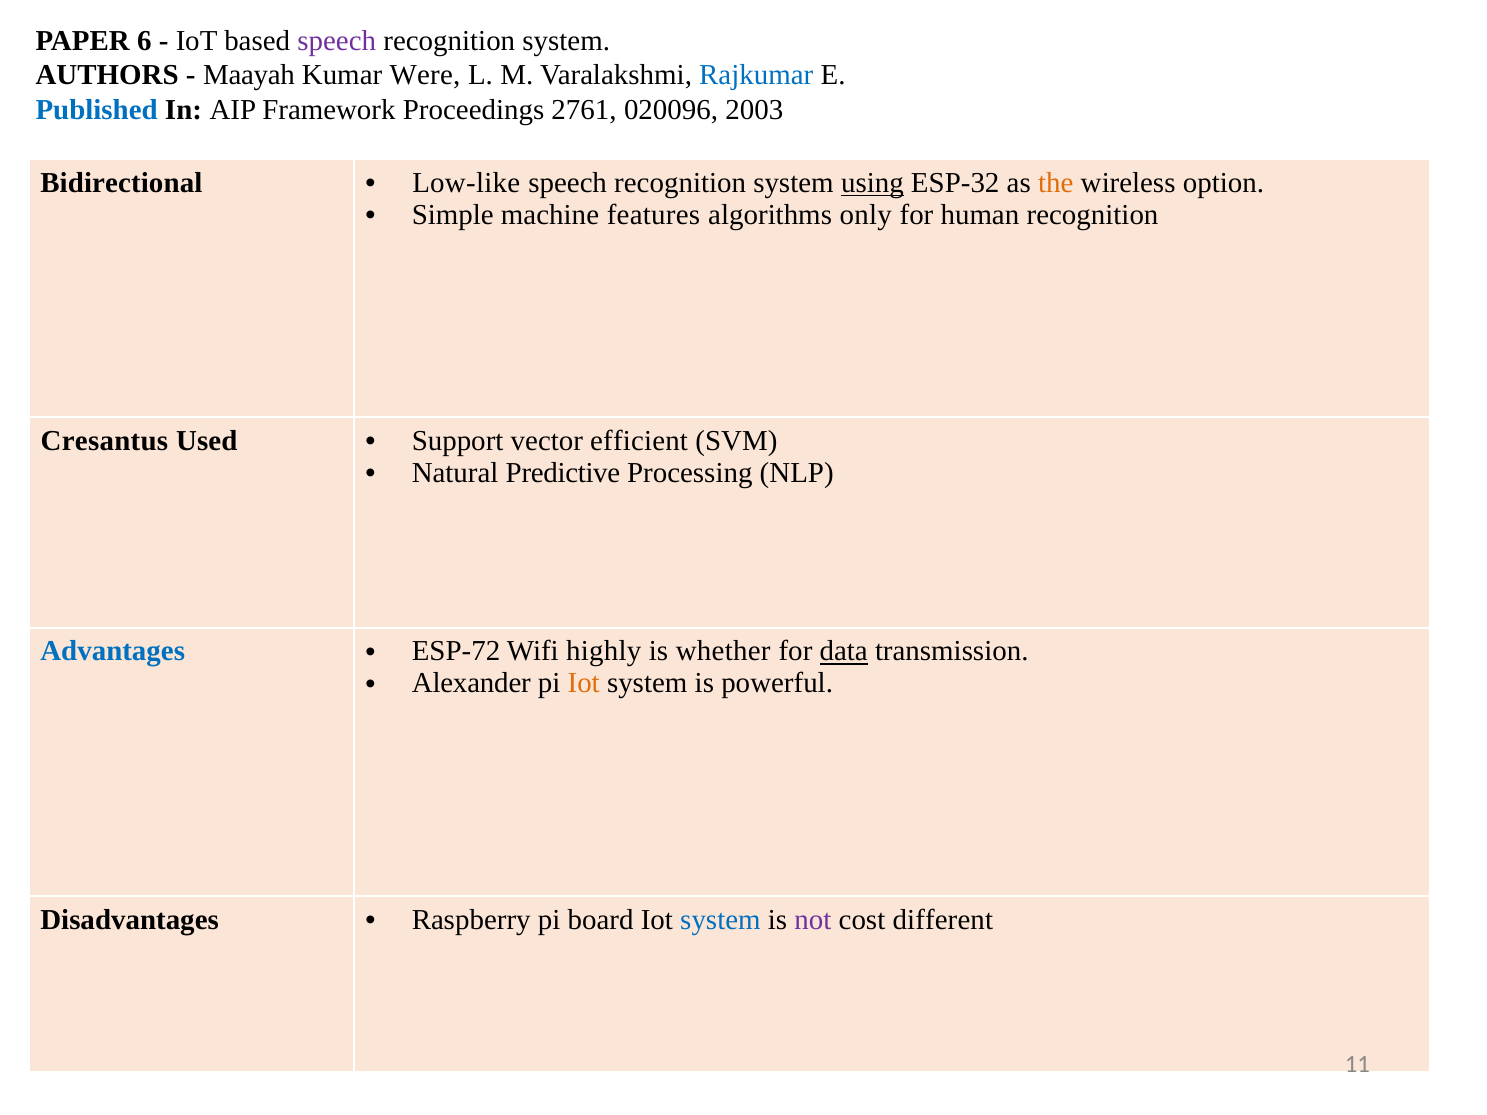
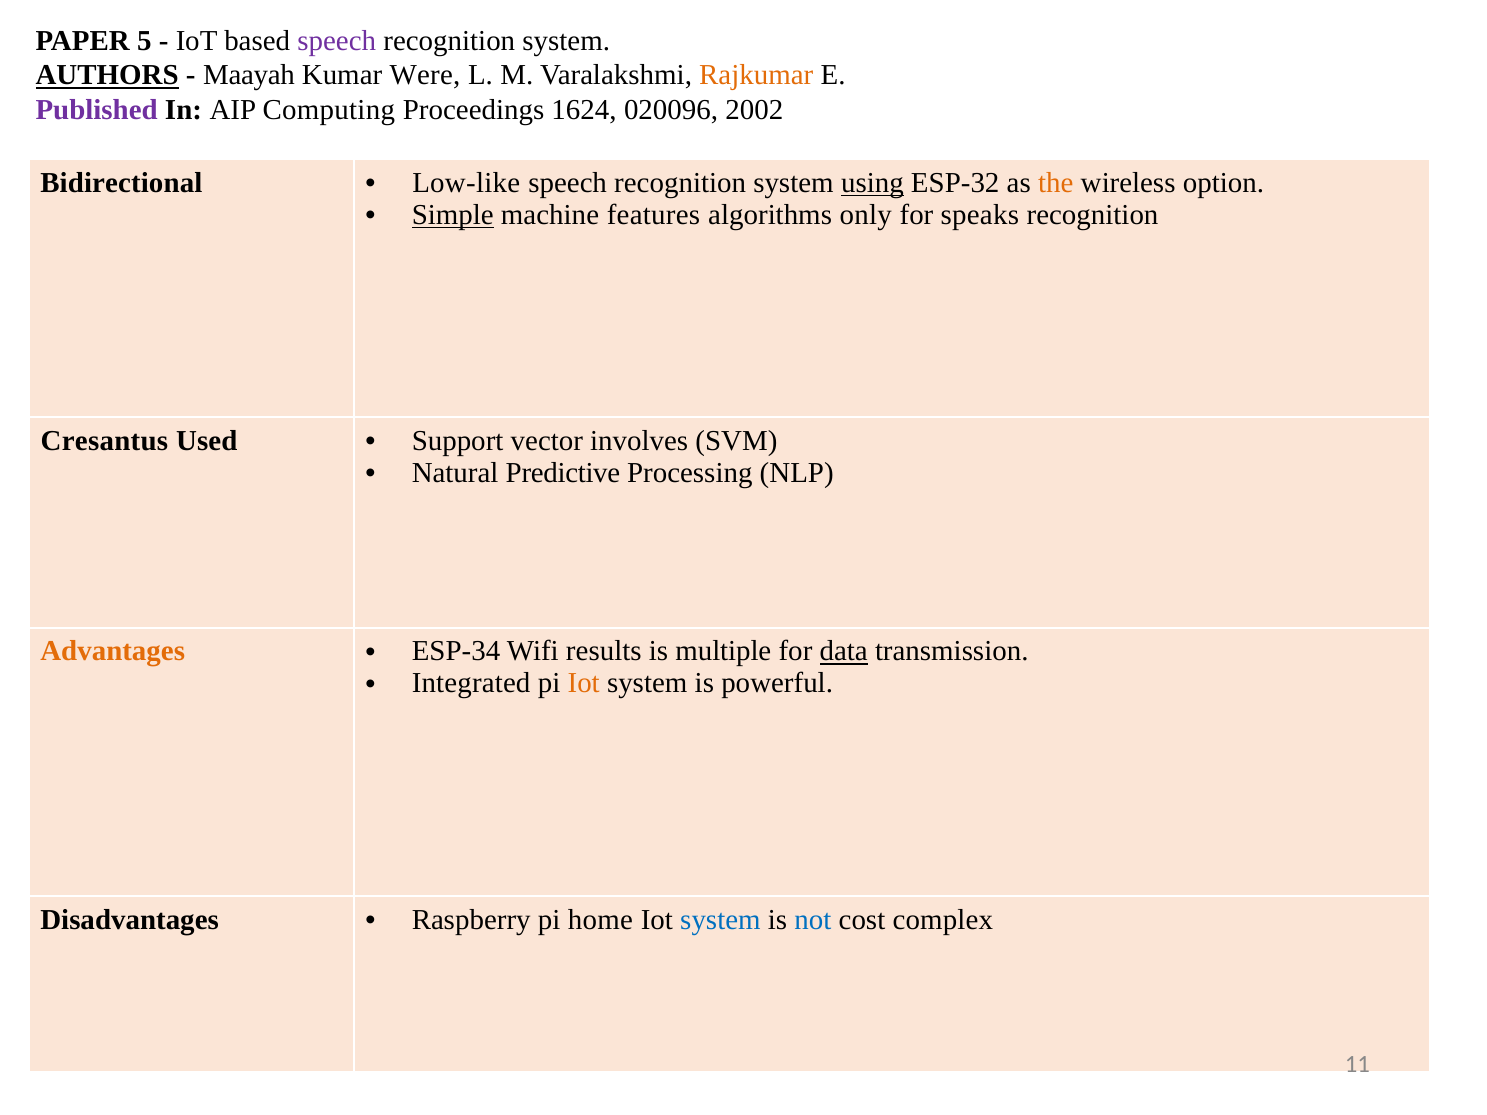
6: 6 -> 5
AUTHORS underline: none -> present
Rajkumar colour: blue -> orange
Published colour: blue -> purple
Framework: Framework -> Computing
2761: 2761 -> 1624
2003: 2003 -> 2002
Simple underline: none -> present
human: human -> speaks
efficient: efficient -> involves
Advantages colour: blue -> orange
ESP-72: ESP-72 -> ESP-34
highly: highly -> results
whether: whether -> multiple
Alexander: Alexander -> Integrated
board: board -> home
not colour: purple -> blue
different: different -> complex
